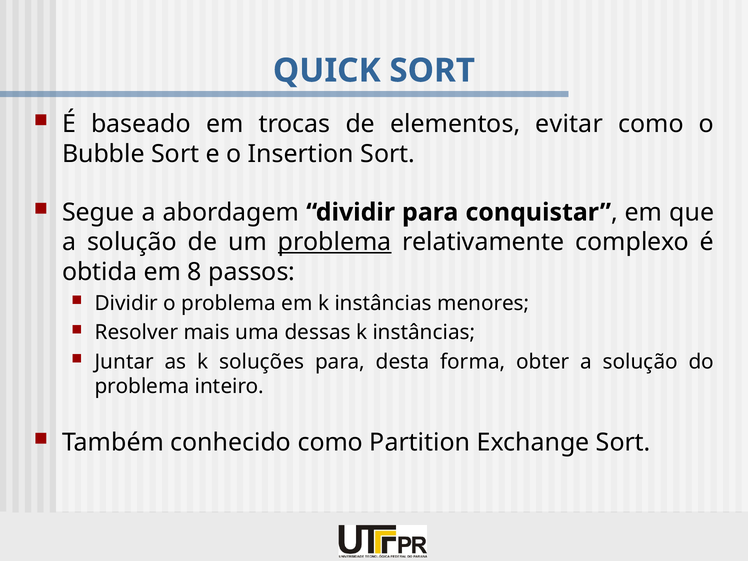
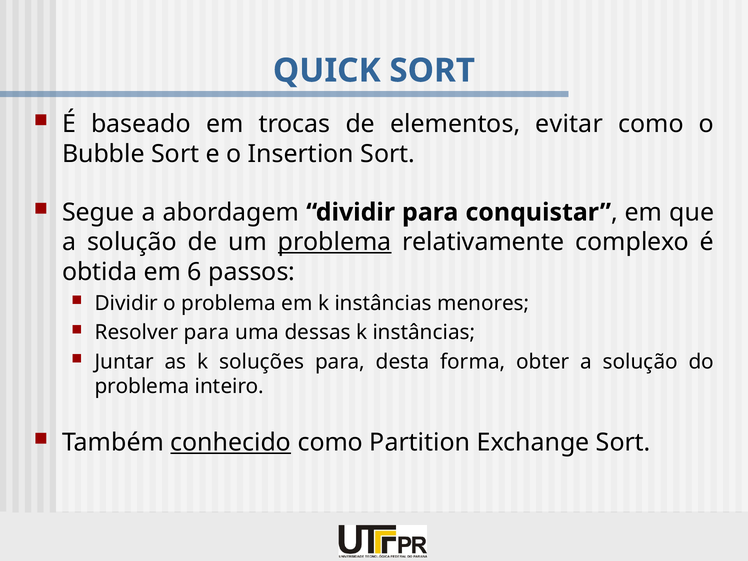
8: 8 -> 6
Resolver mais: mais -> para
conhecido underline: none -> present
